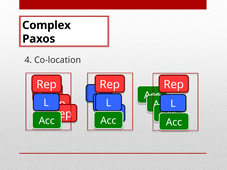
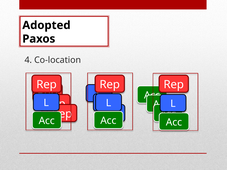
Complex: Complex -> Adopted
